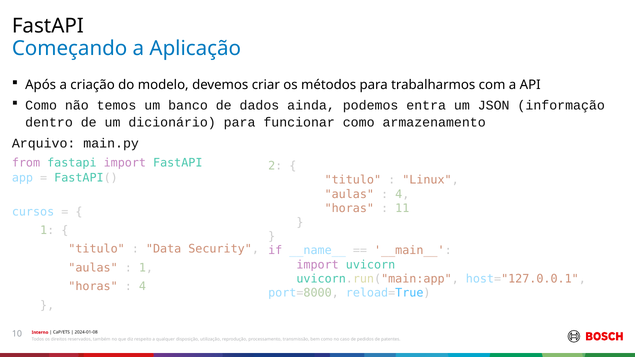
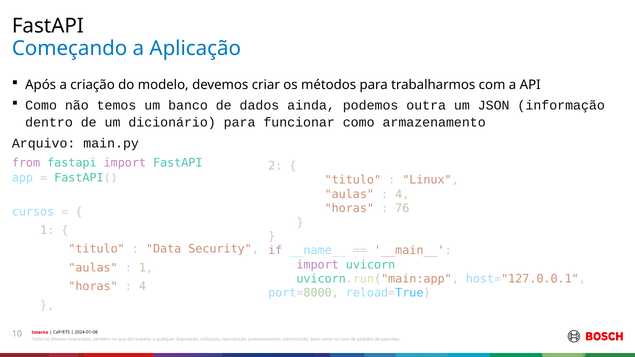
entra: entra -> outra
11: 11 -> 76
